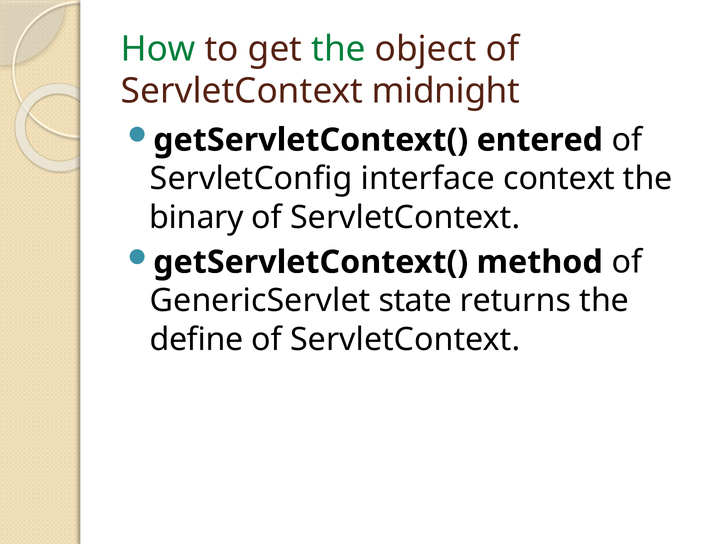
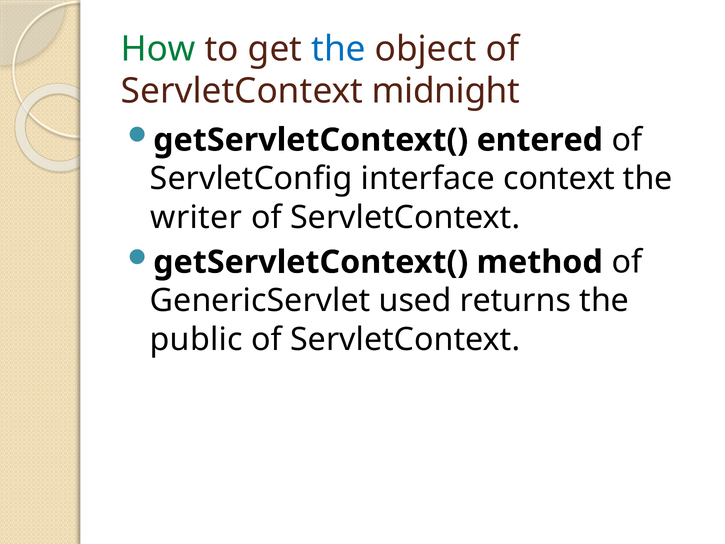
the at (338, 49) colour: green -> blue
binary: binary -> writer
state: state -> used
define: define -> public
